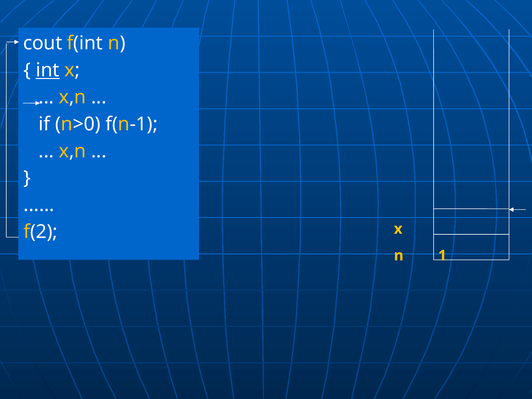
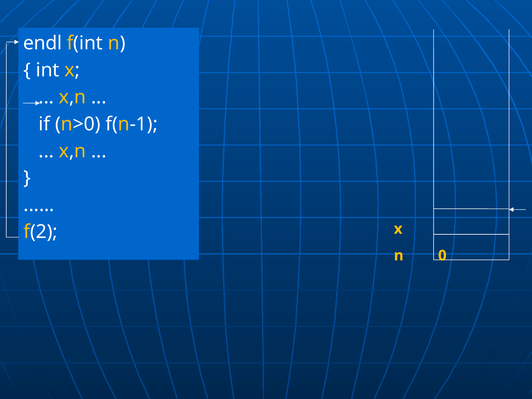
cout: cout -> endl
int underline: present -> none
1: 1 -> 0
